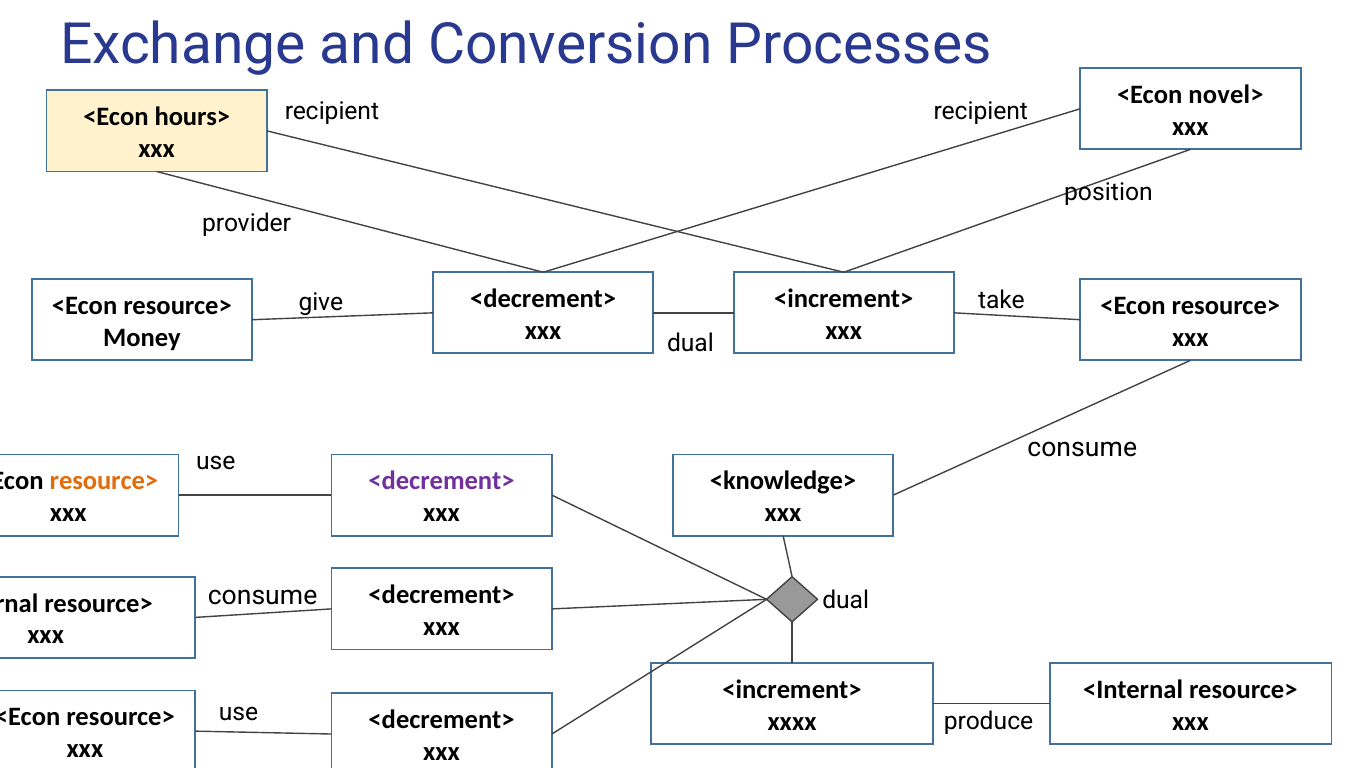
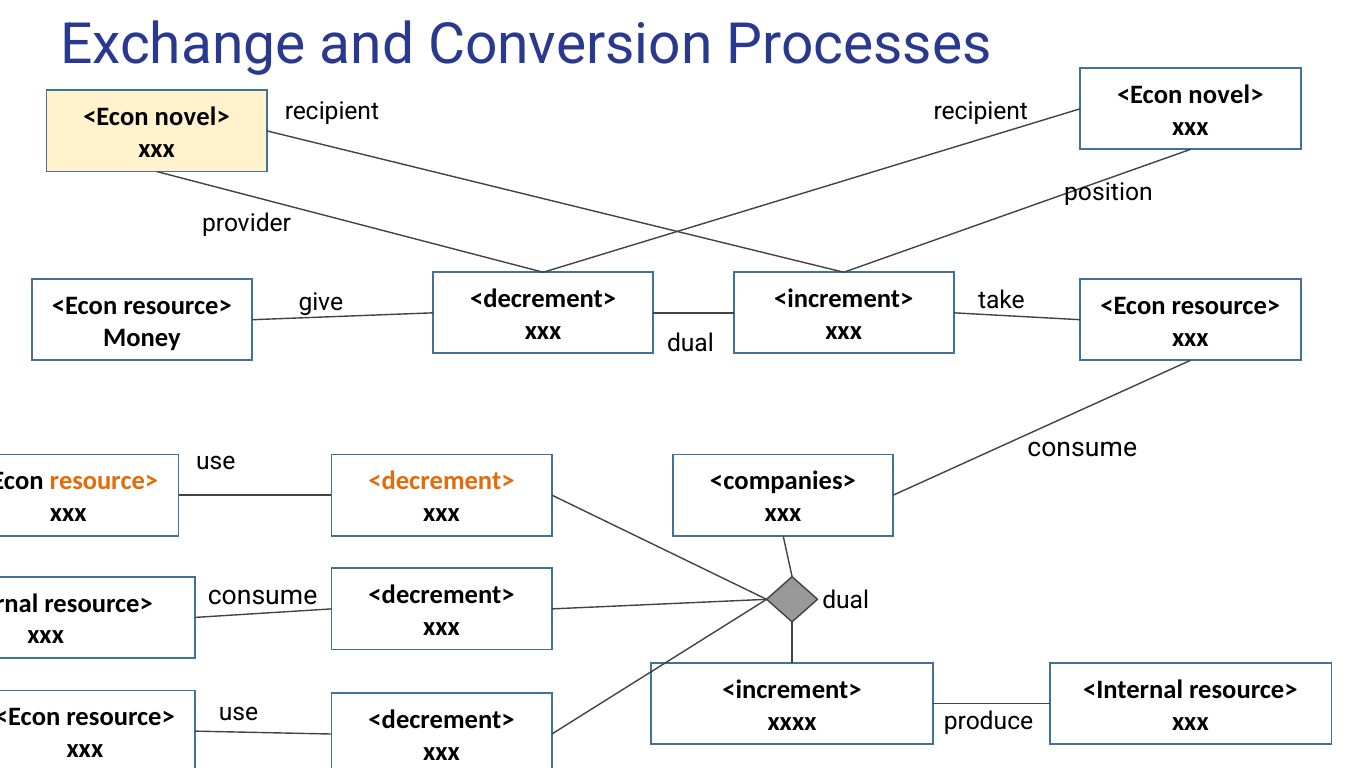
hours> at (192, 117): hours> -> novel>
<decrement> at (442, 481) colour: purple -> orange
<knowledge>: <knowledge> -> <companies>
